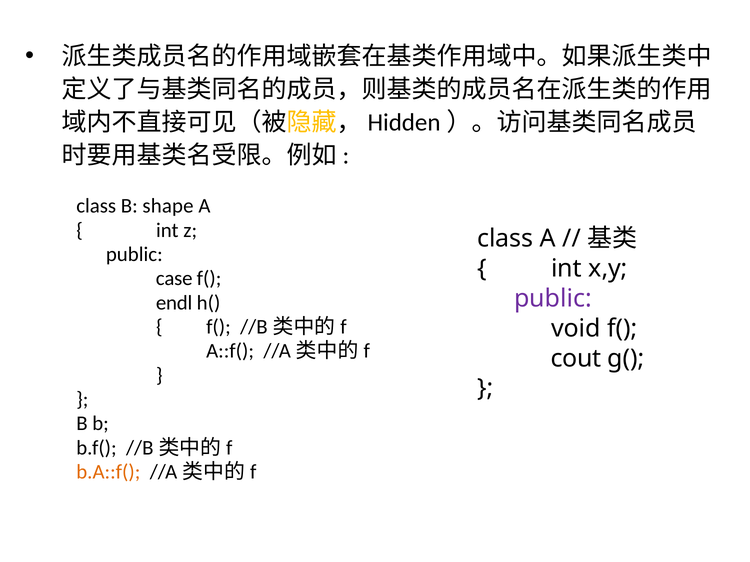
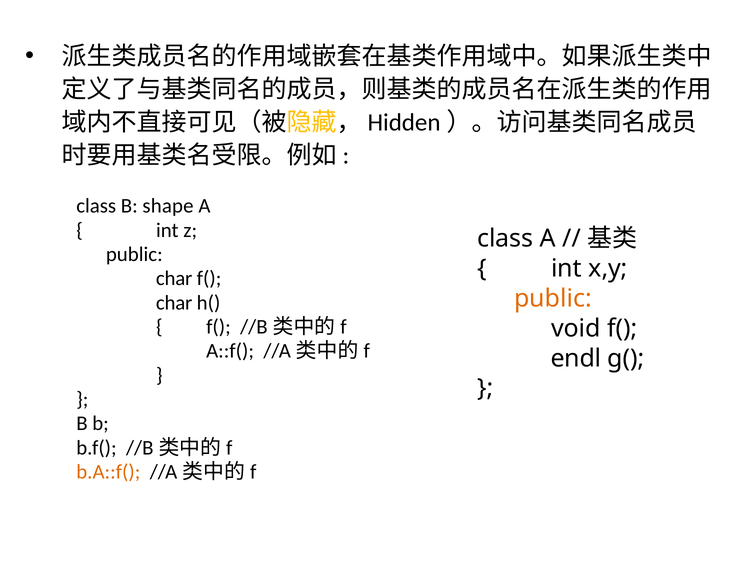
case at (174, 279): case -> char
public at (553, 299) colour: purple -> orange
endl at (174, 303): endl -> char
cout: cout -> endl
